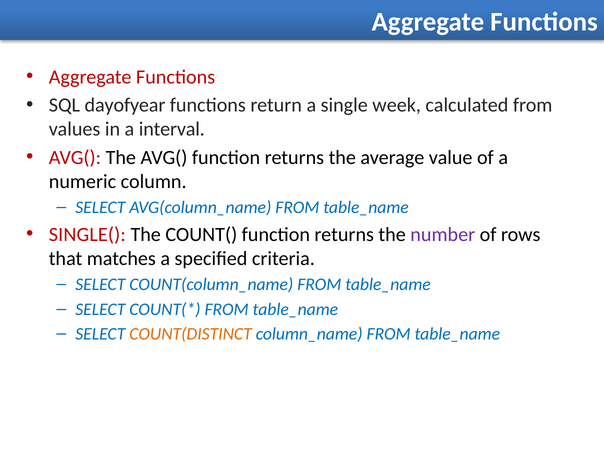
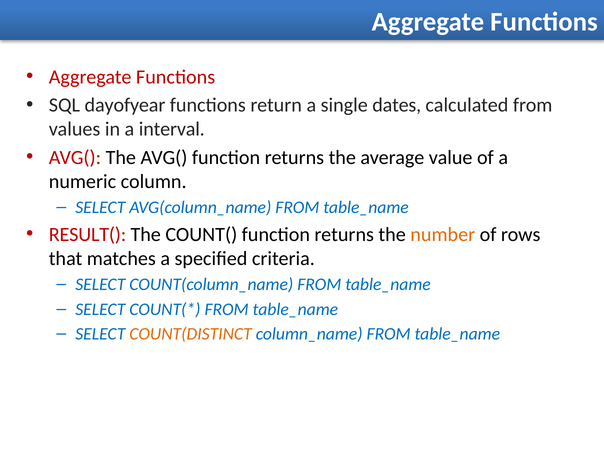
week: week -> dates
SINGLE(: SINGLE( -> RESULT(
number colour: purple -> orange
